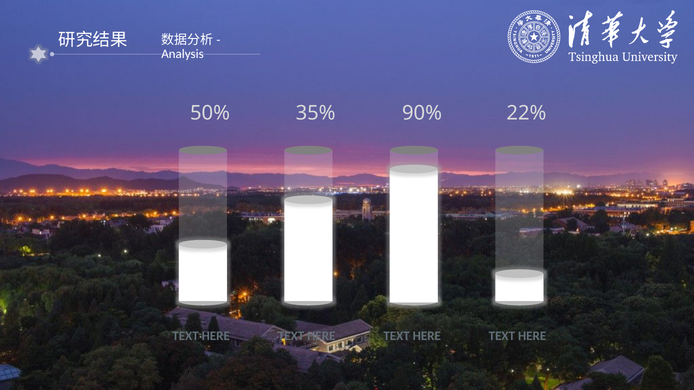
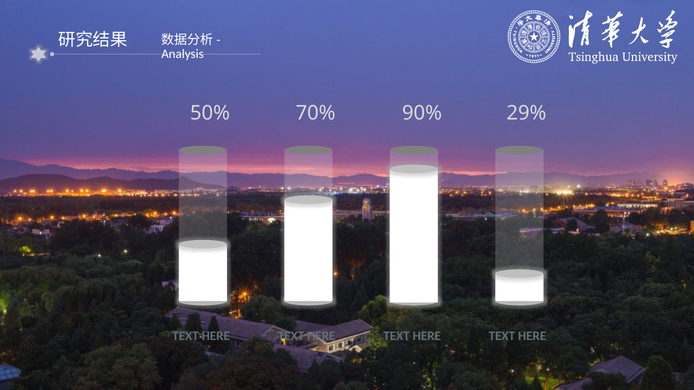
35%: 35% -> 70%
22%: 22% -> 29%
